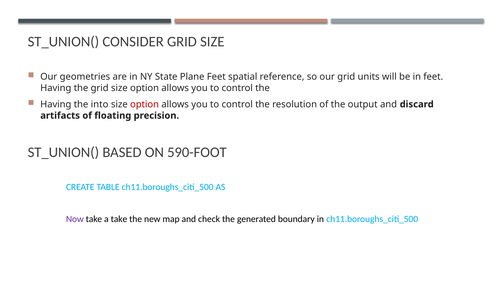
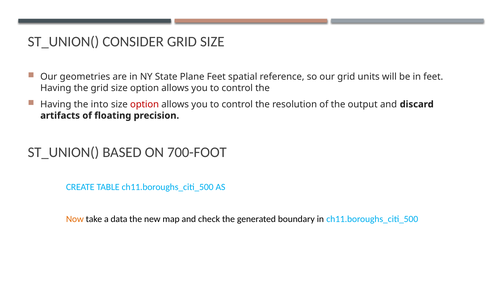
590-FOOT: 590-FOOT -> 700-FOOT
Now colour: purple -> orange
a take: take -> data
